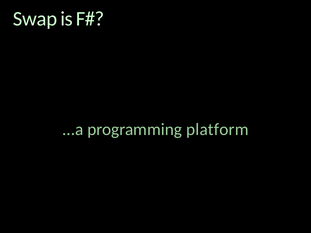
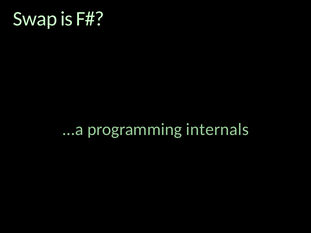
platform: platform -> internals
